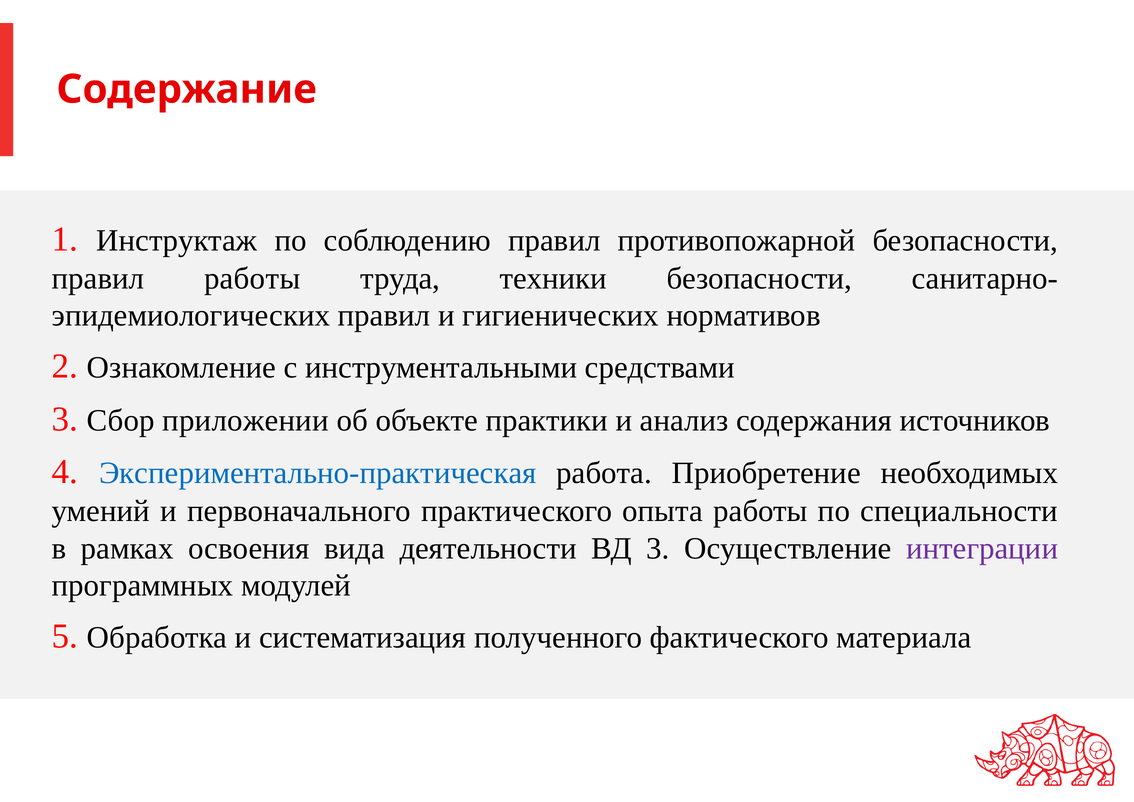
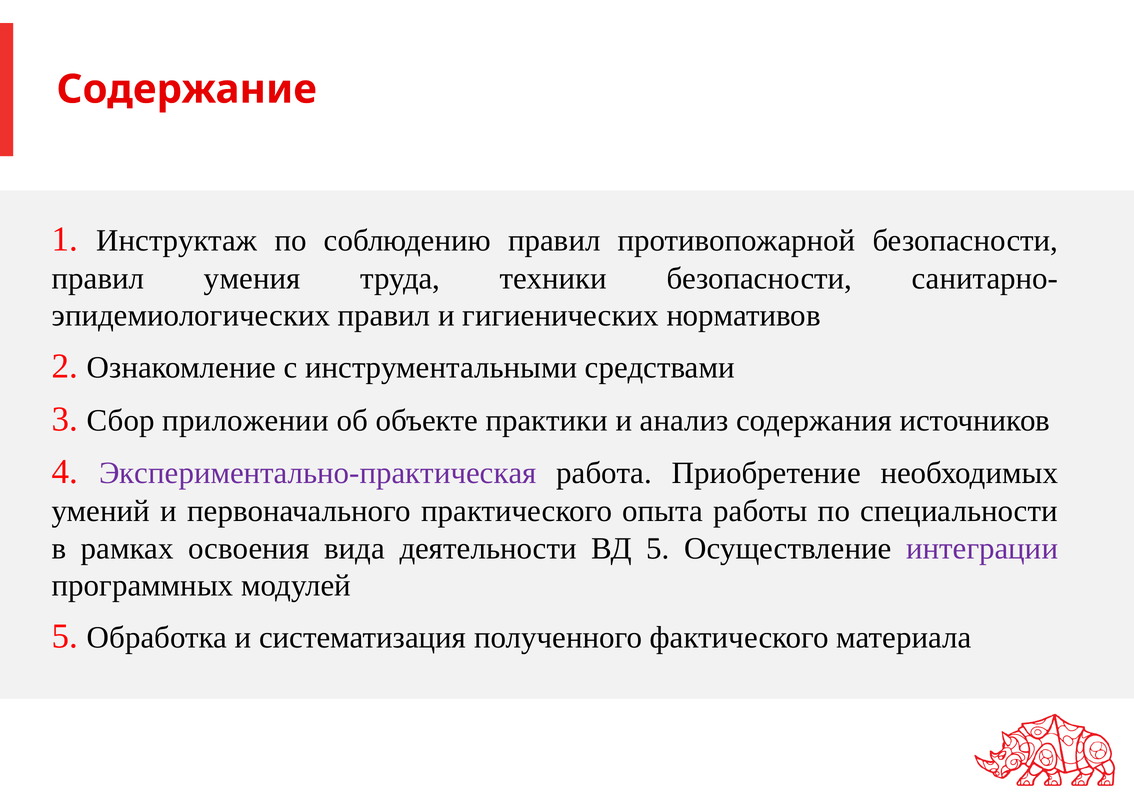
правил работы: работы -> умения
Экспериментально-практическая colour: blue -> purple
ВД 3: 3 -> 5
